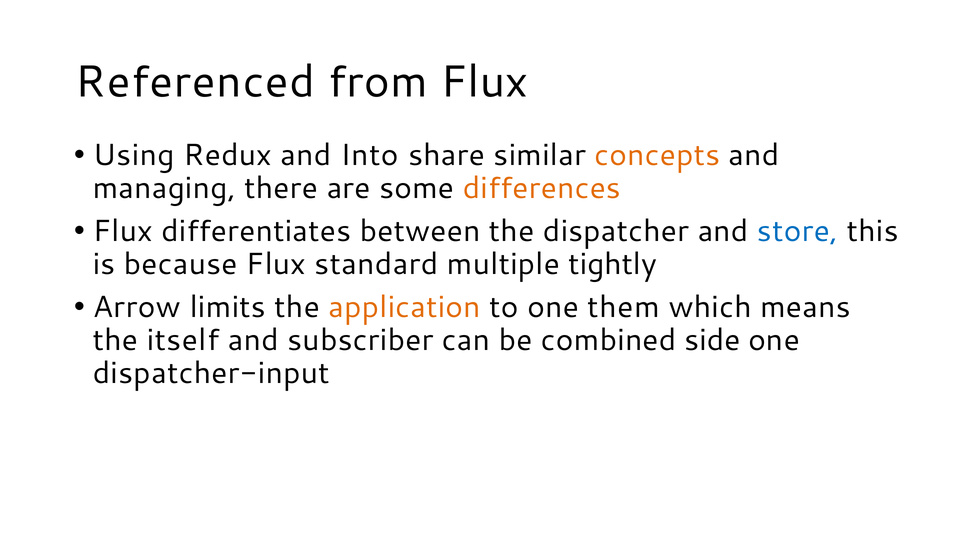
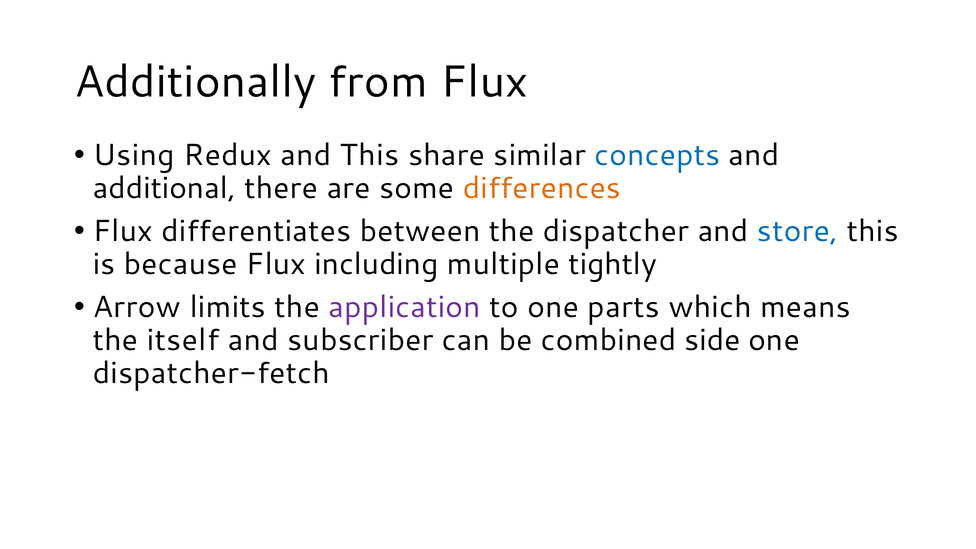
Referenced: Referenced -> Additionally
and Into: Into -> This
concepts colour: orange -> blue
managing: managing -> additional
standard: standard -> including
application colour: orange -> purple
them: them -> parts
dispatcher-input: dispatcher-input -> dispatcher-fetch
